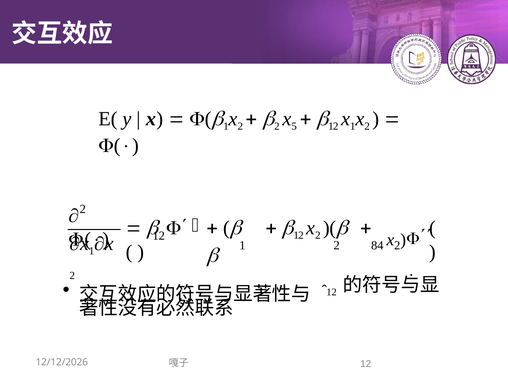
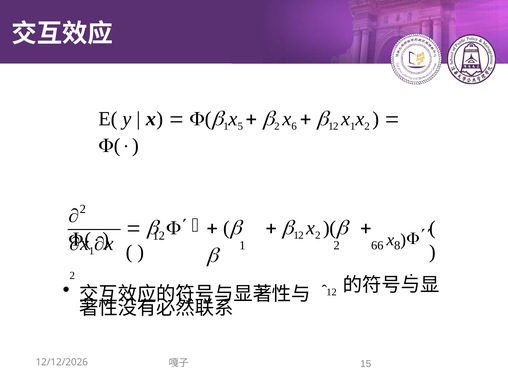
2 at (240, 126): 2 -> 5
5: 5 -> 6
84: 84 -> 66
2 at (397, 246): 2 -> 8
12 at (366, 364): 12 -> 15
